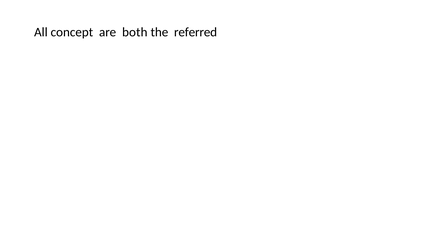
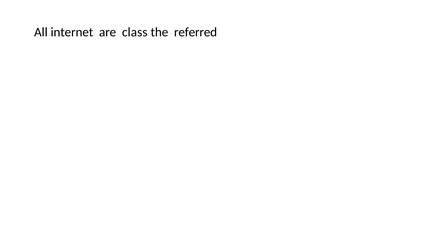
concept: concept -> internet
both: both -> class
